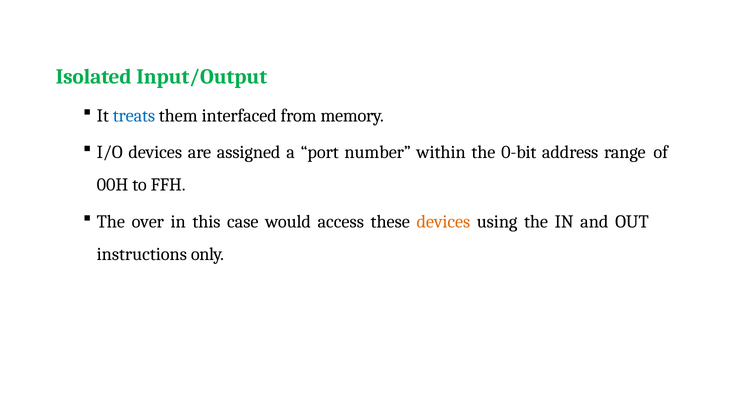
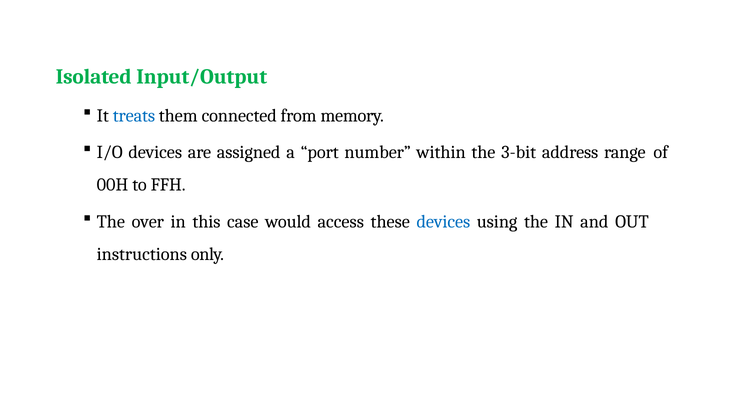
interfaced: interfaced -> connected
0-bit: 0-bit -> 3-bit
devices at (443, 222) colour: orange -> blue
